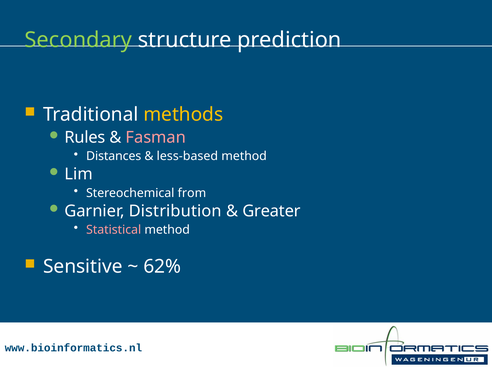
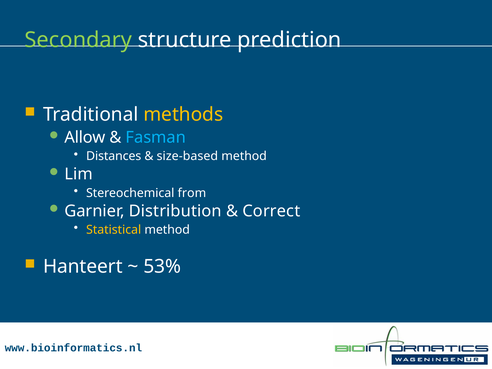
Rules: Rules -> Allow
Fasman colour: pink -> light blue
less-based: less-based -> size-based
Greater: Greater -> Correct
Statistical colour: pink -> yellow
Sensitive: Sensitive -> Hanteert
62%: 62% -> 53%
